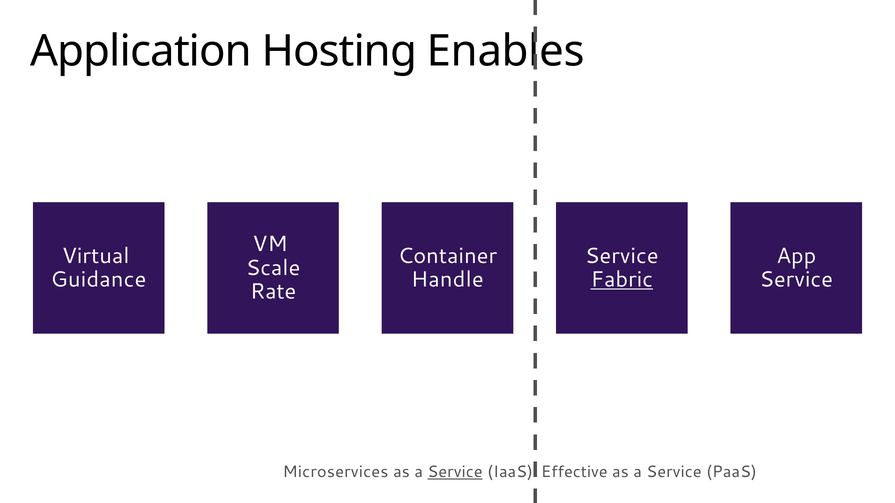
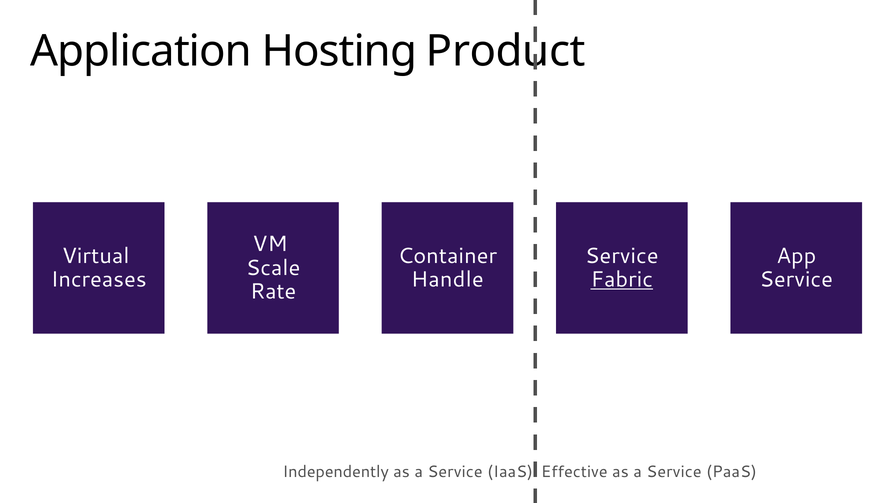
Enables: Enables -> Product
Guidance: Guidance -> Increases
Microservices: Microservices -> Independently
Service at (455, 472) underline: present -> none
